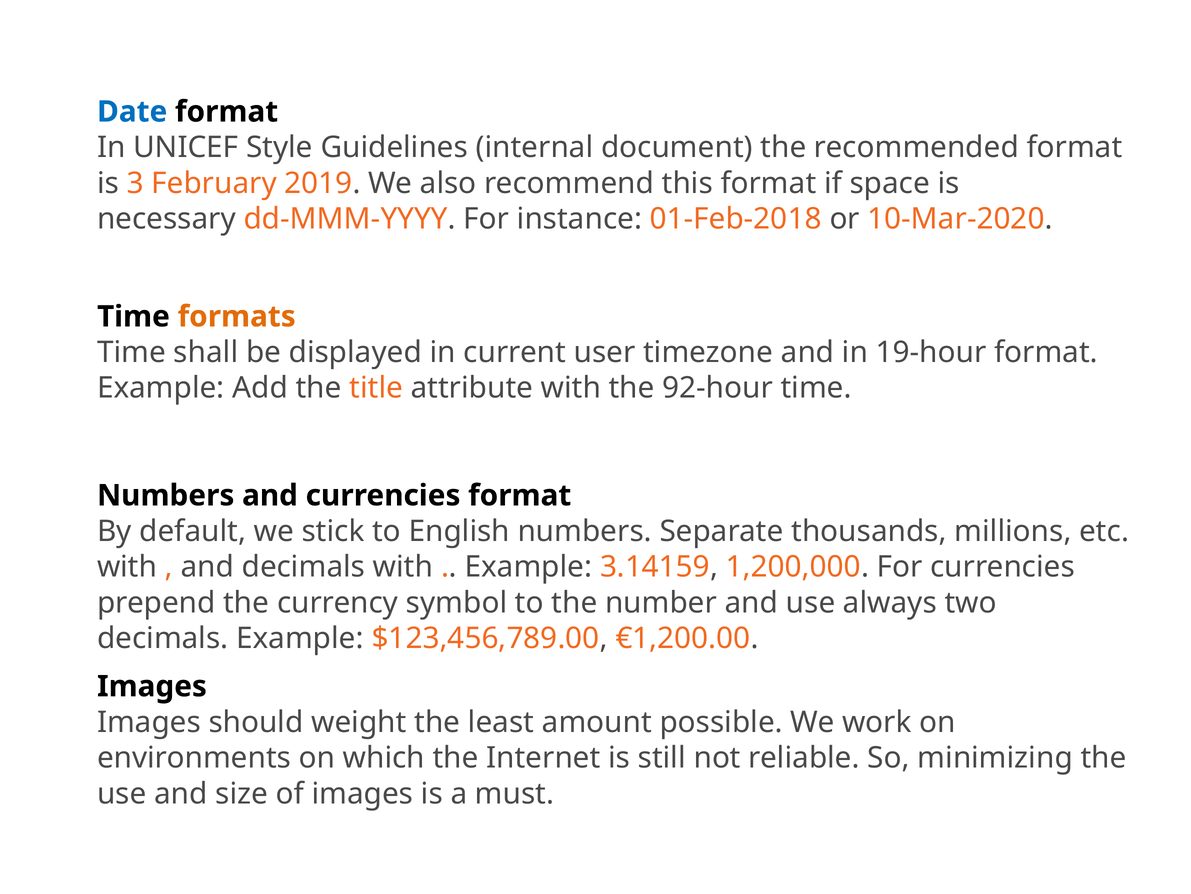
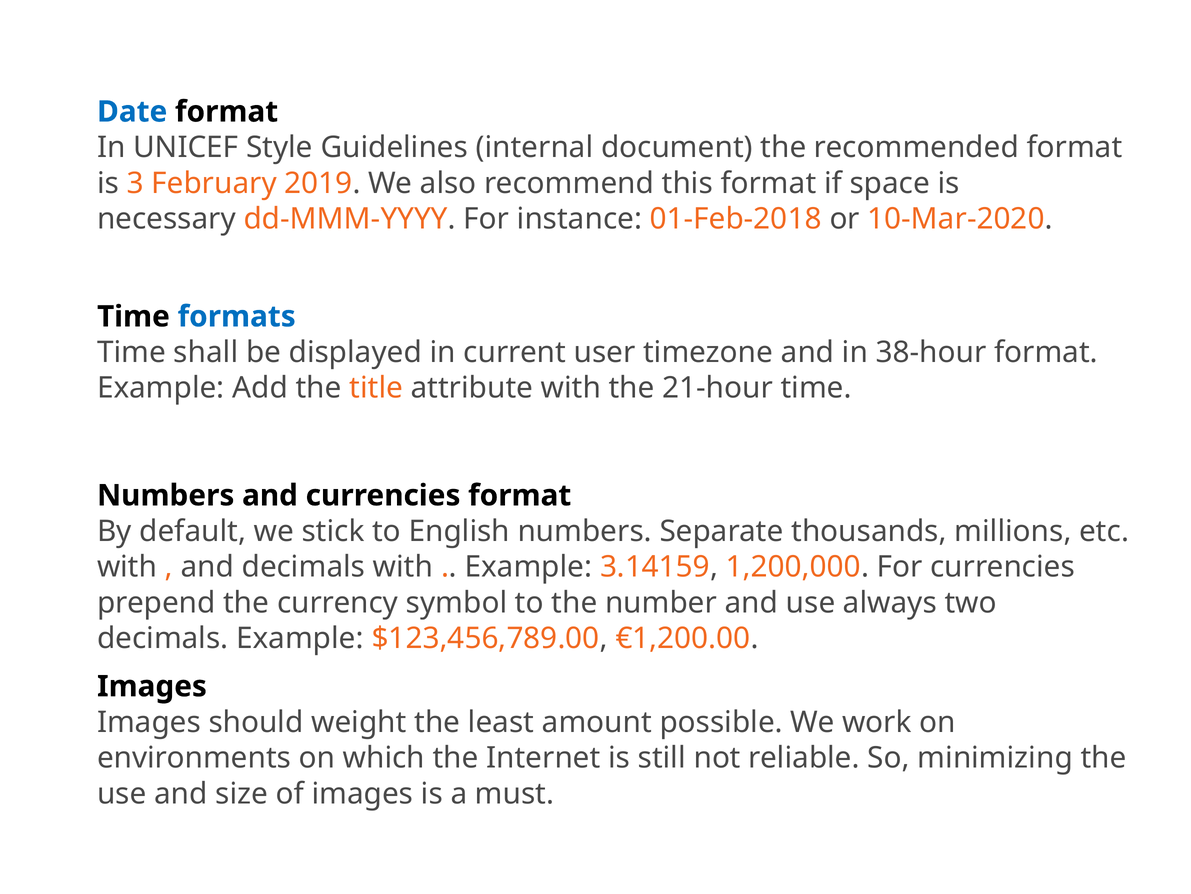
formats colour: orange -> blue
19-hour: 19-hour -> 38-hour
92-hour: 92-hour -> 21-hour
